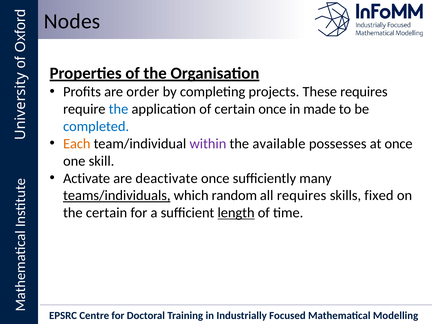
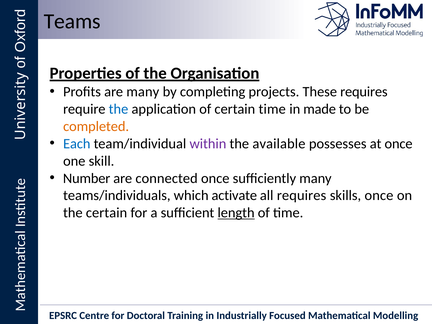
Nodes: Nodes -> Teams
are order: order -> many
certain once: once -> time
completed colour: blue -> orange
Each colour: orange -> blue
Activate: Activate -> Number
deactivate: deactivate -> connected
teams/individuals underline: present -> none
random: random -> activate
skills fixed: fixed -> once
